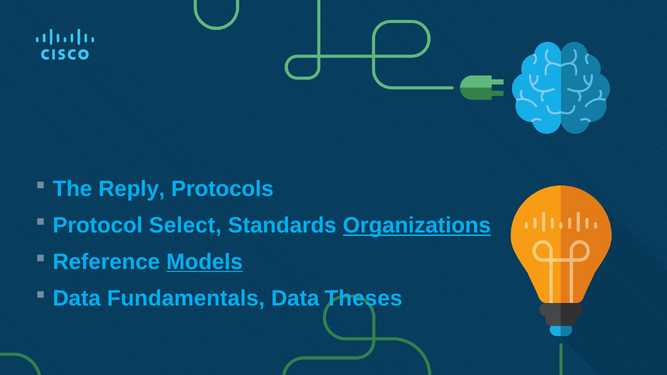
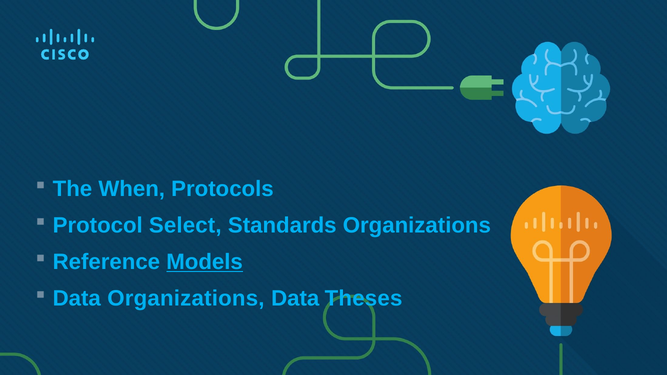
Reply: Reply -> When
Organizations at (417, 226) underline: present -> none
Data Fundamentals: Fundamentals -> Organizations
